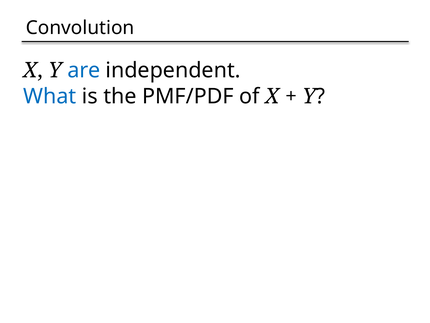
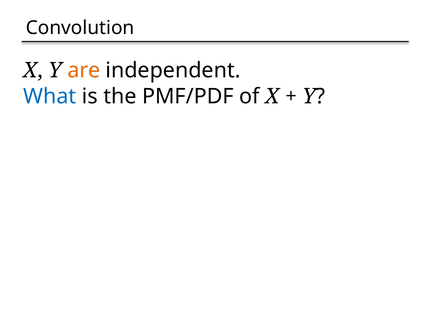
are colour: blue -> orange
